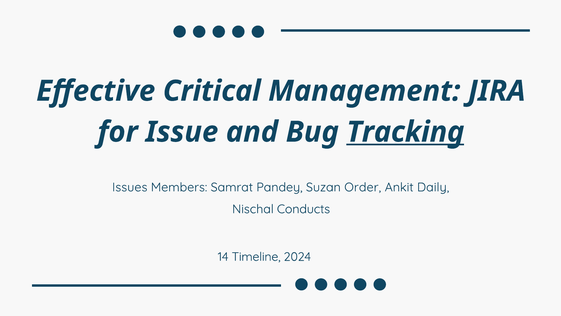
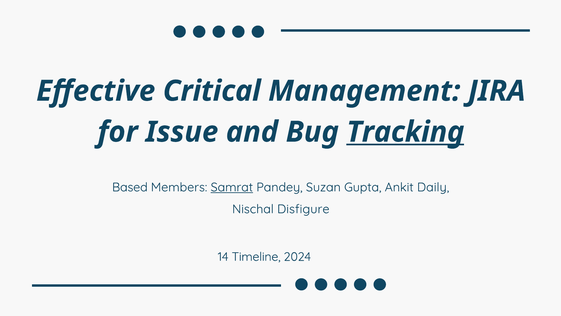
Issues: Issues -> Based
Samrat underline: none -> present
Order: Order -> Gupta
Conducts: Conducts -> Disfigure
